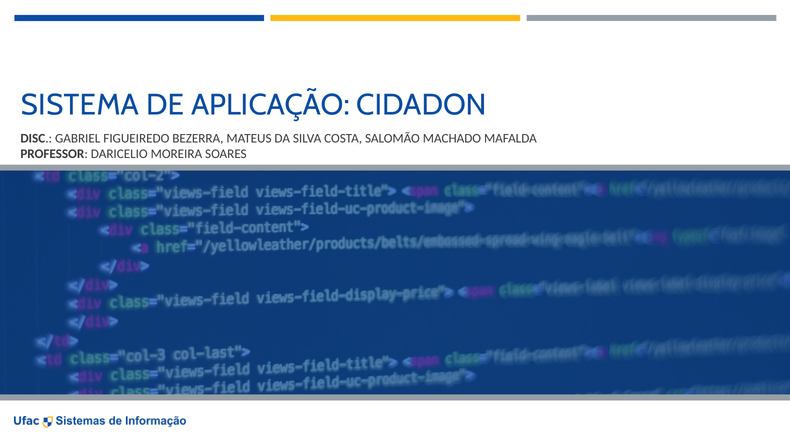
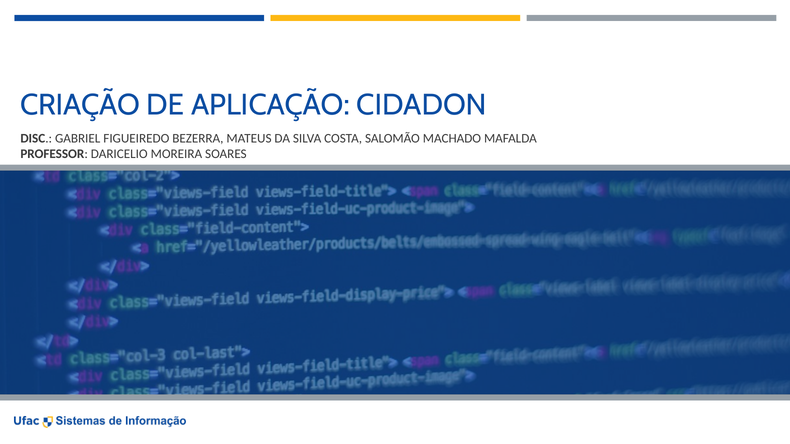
SISTEMA: SISTEMA -> CRIAÇÃO
